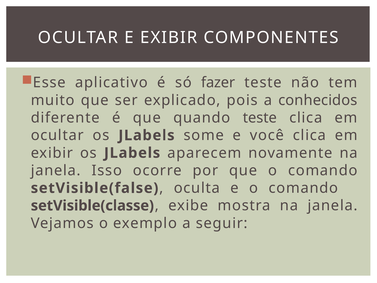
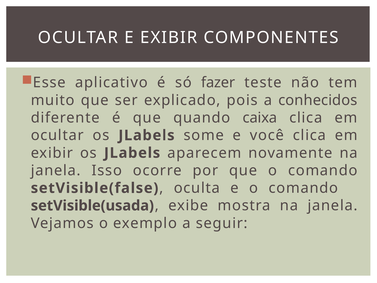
quando teste: teste -> caixa
setVisible(classe: setVisible(classe -> setVisible(usada
